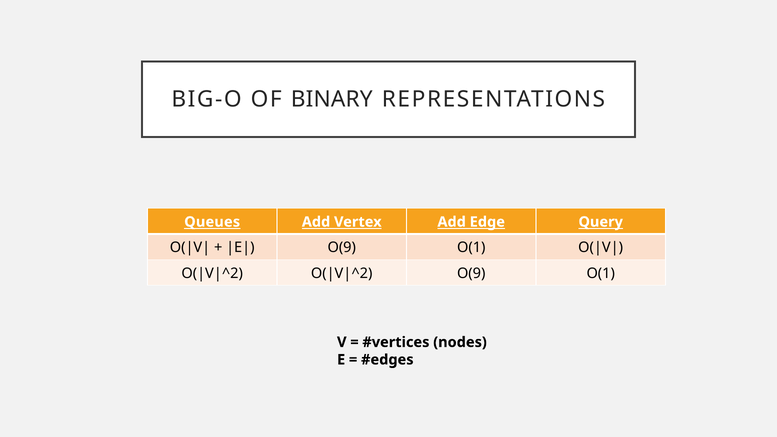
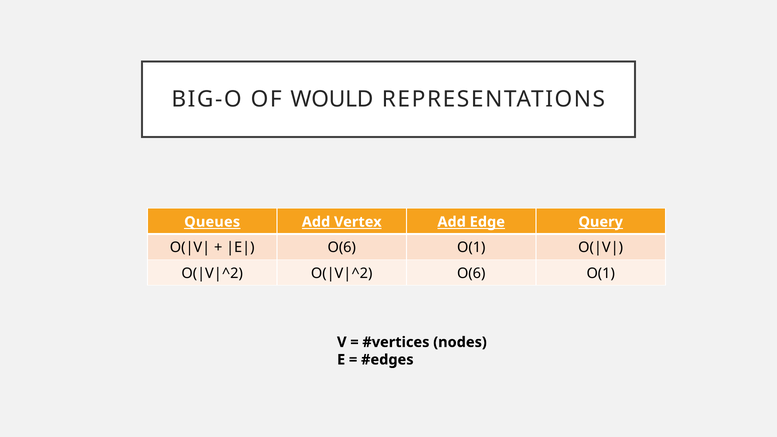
BINARY: BINARY -> WOULD
O(9 at (342, 248): O(9 -> O(6
O(9 at (471, 273): O(9 -> O(6
